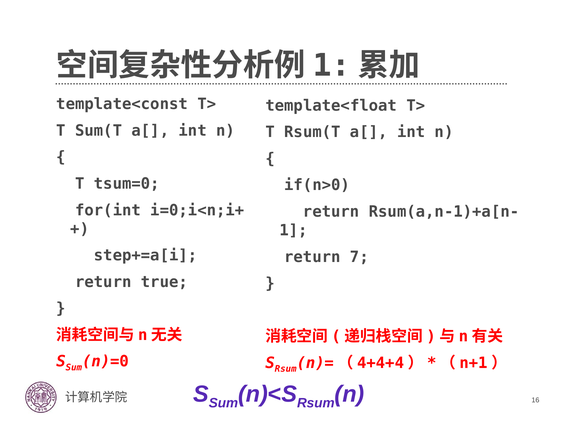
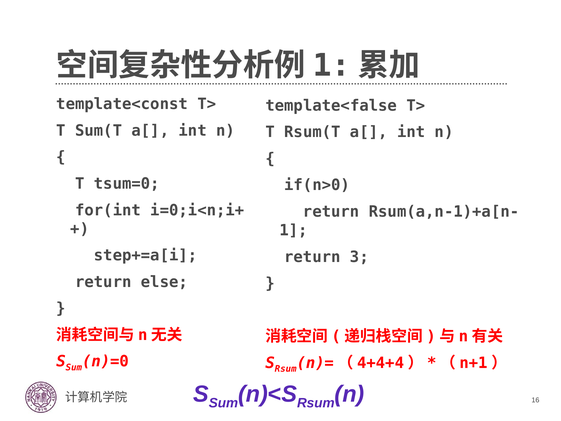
template<float: template<float -> template<false
7: 7 -> 3
true: true -> else
